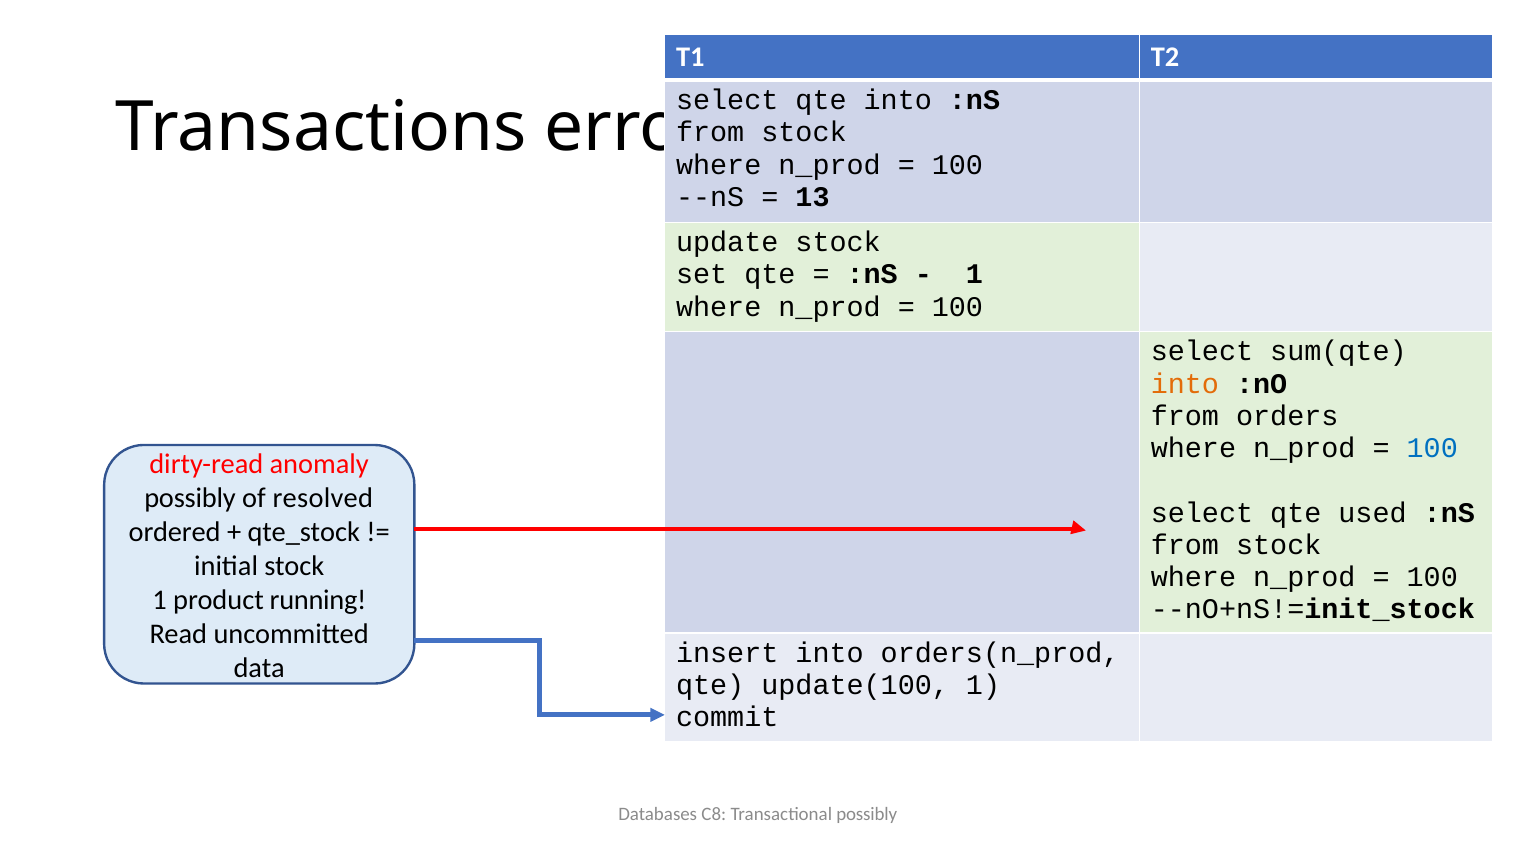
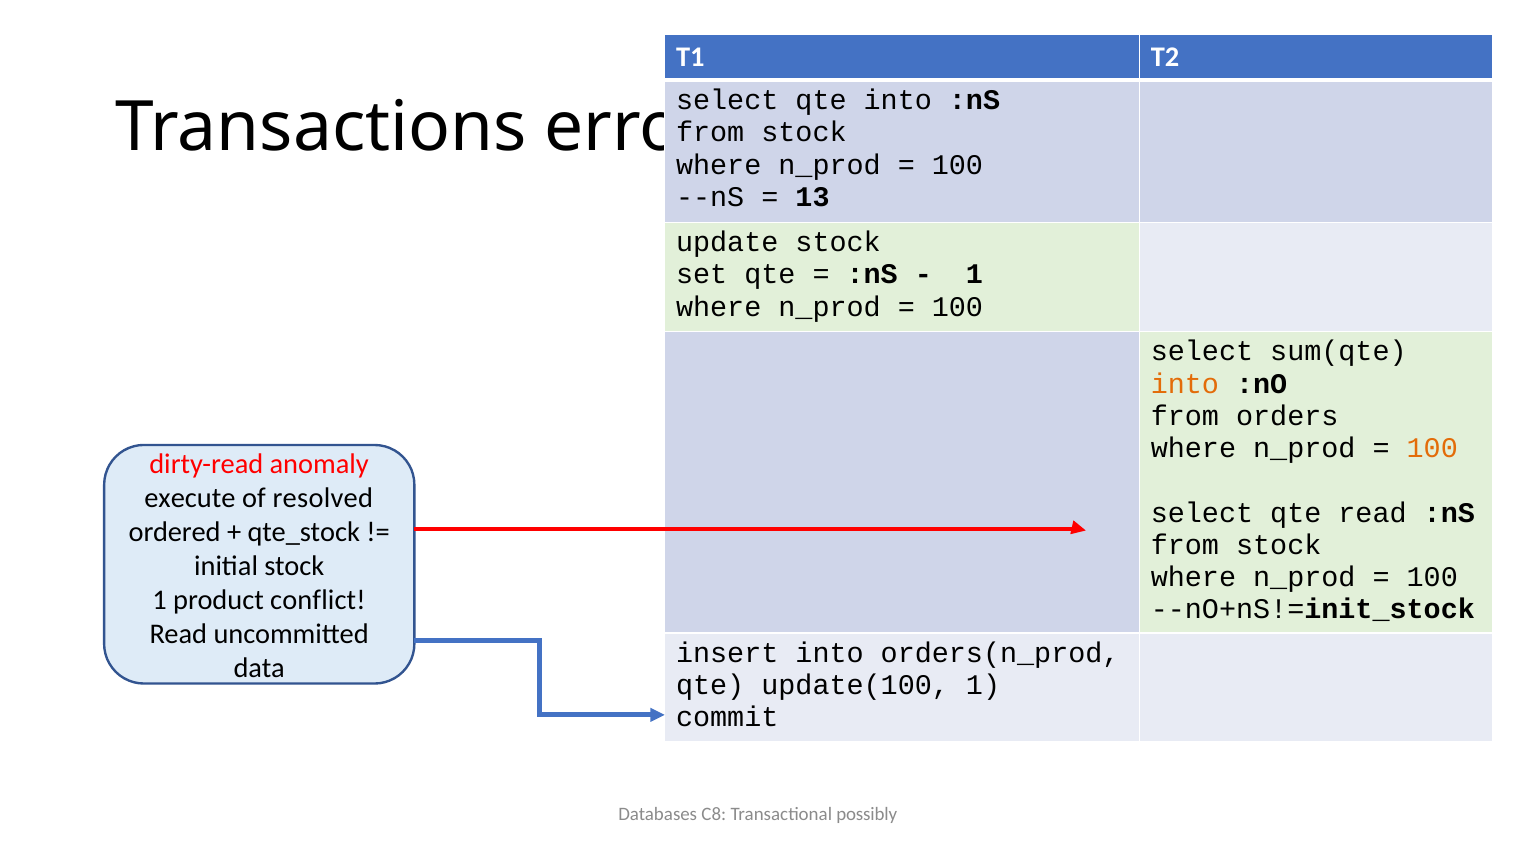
100 at (1432, 448) colour: blue -> orange
possibly at (190, 498): possibly -> execute
qte used: used -> read
running: running -> conflict
